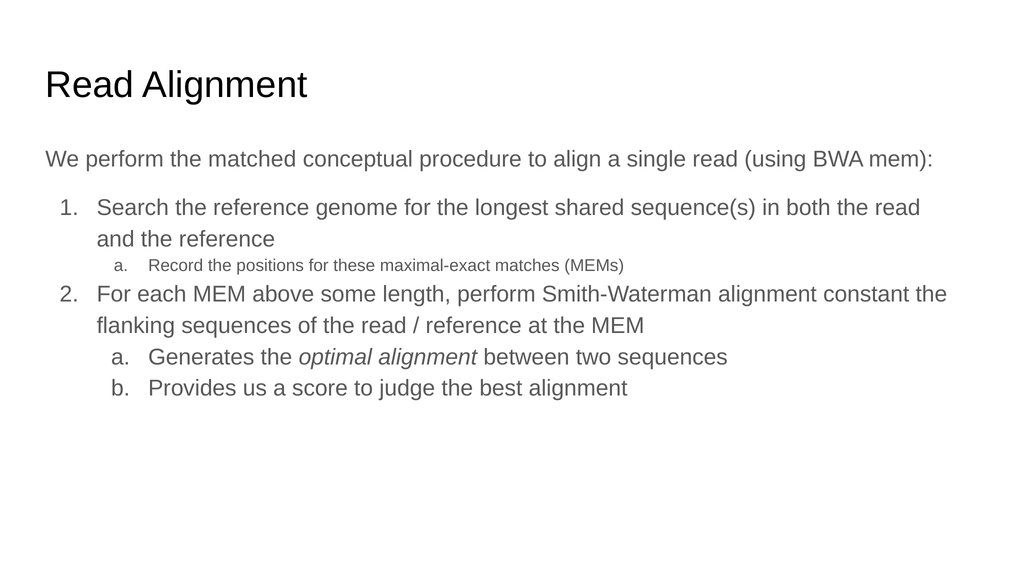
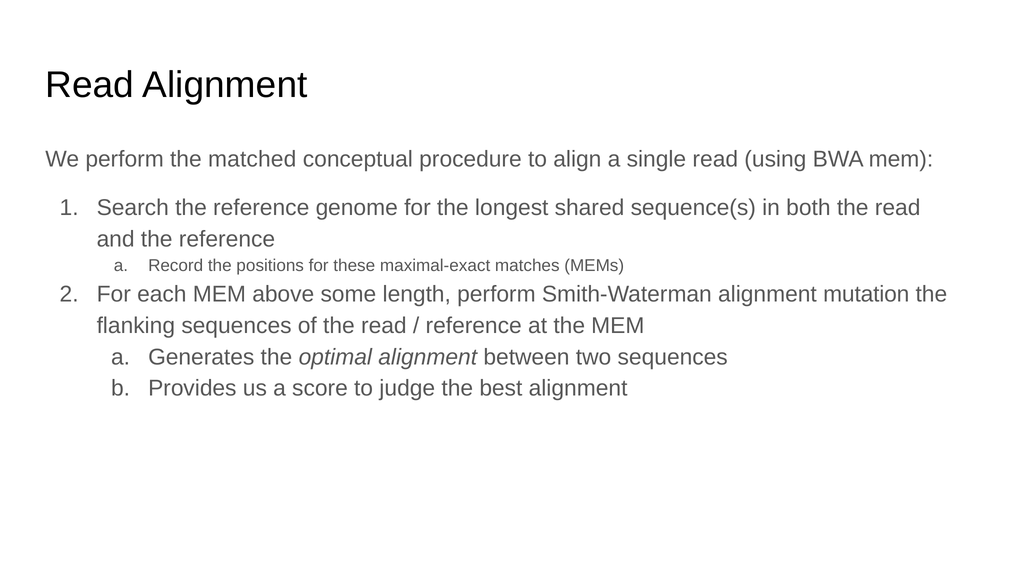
constant: constant -> mutation
